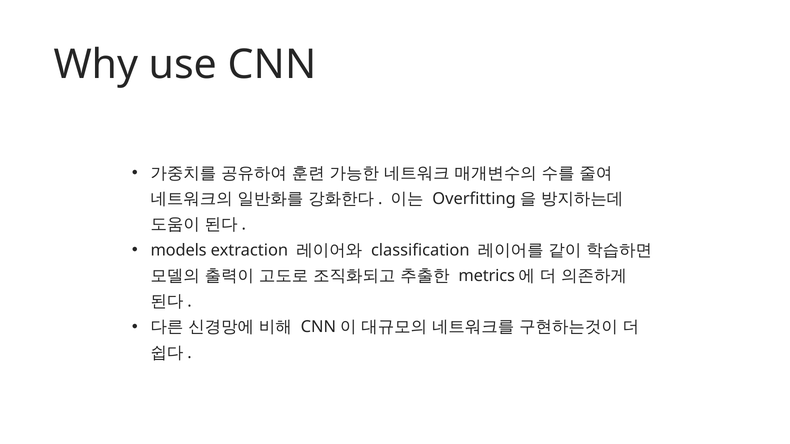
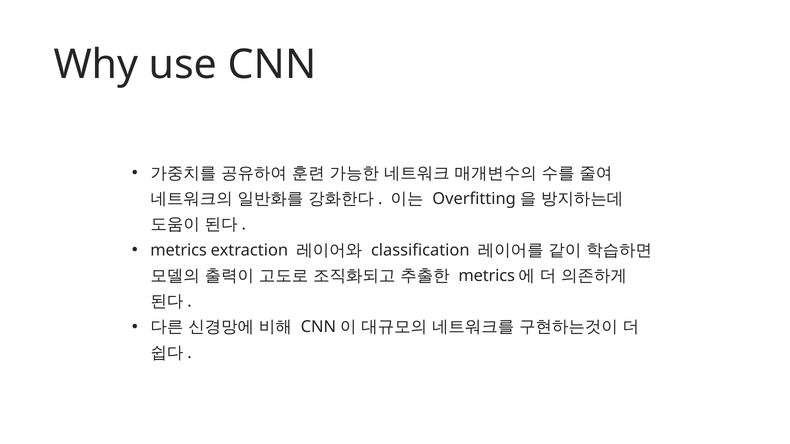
models at (179, 250): models -> metrics
